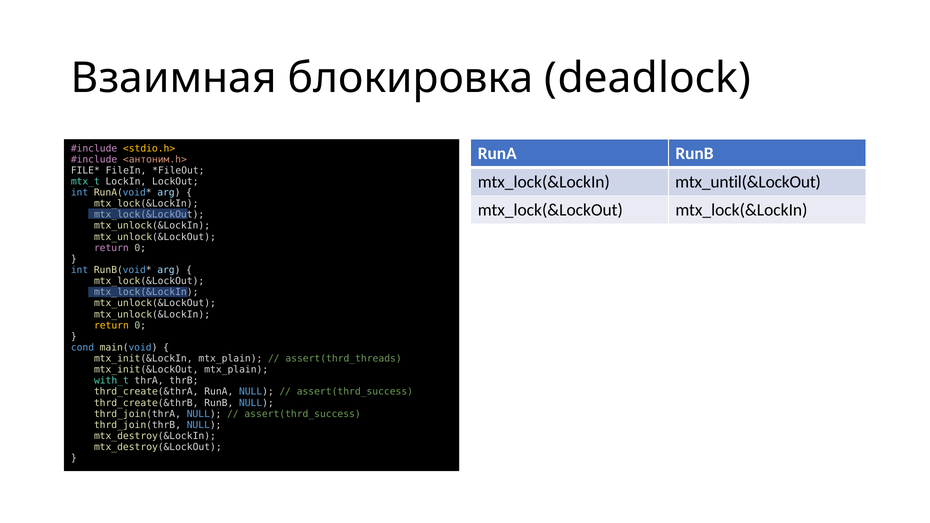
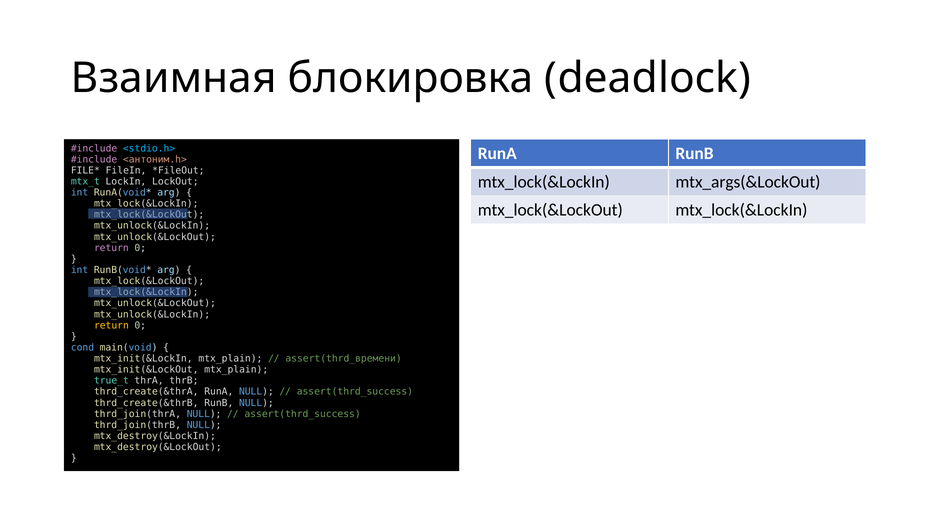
<stdio.h> colour: yellow -> light blue
mtx_until(&LockOut: mtx_until(&LockOut -> mtx_args(&LockOut
assert(thrd_threads: assert(thrd_threads -> assert(thrd_времени
with_t: with_t -> true_t
